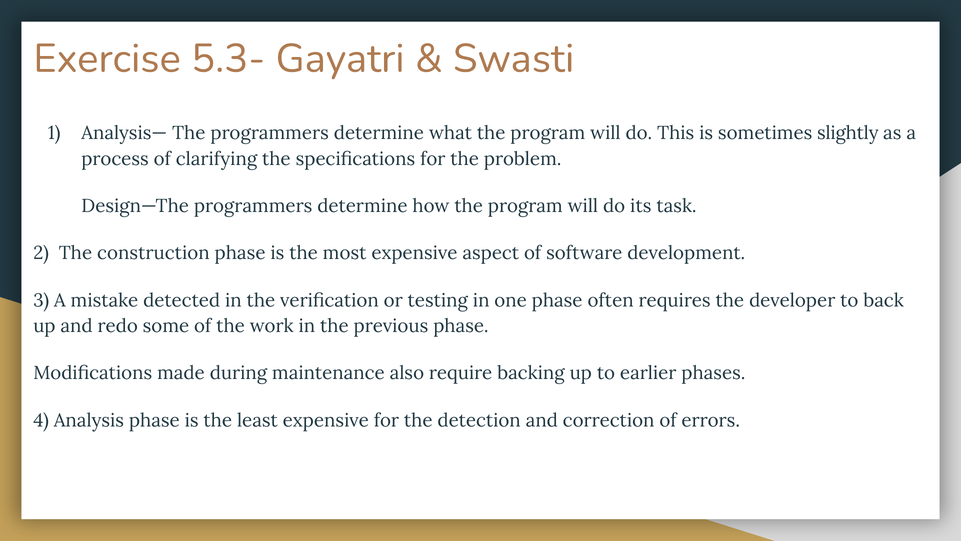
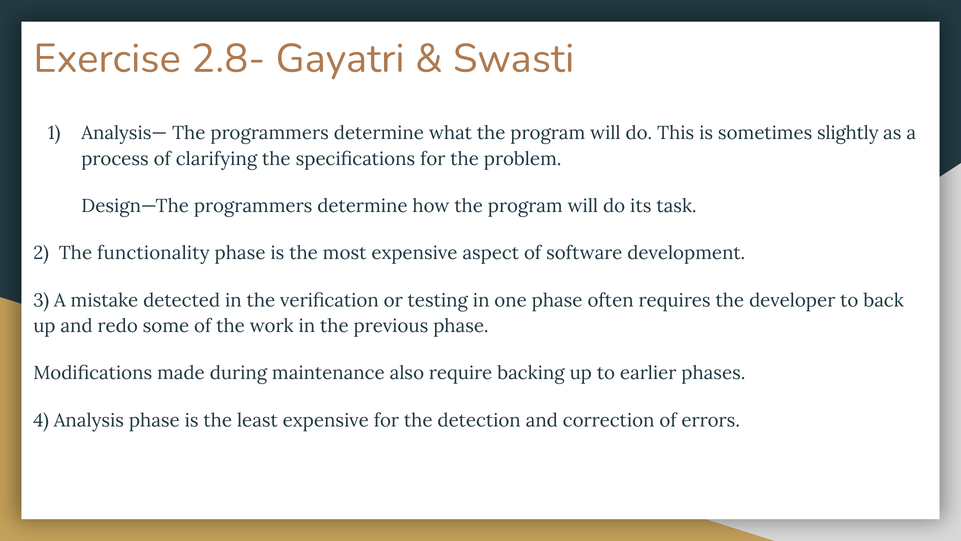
5.3-: 5.3- -> 2.8-
construction: construction -> functionality
